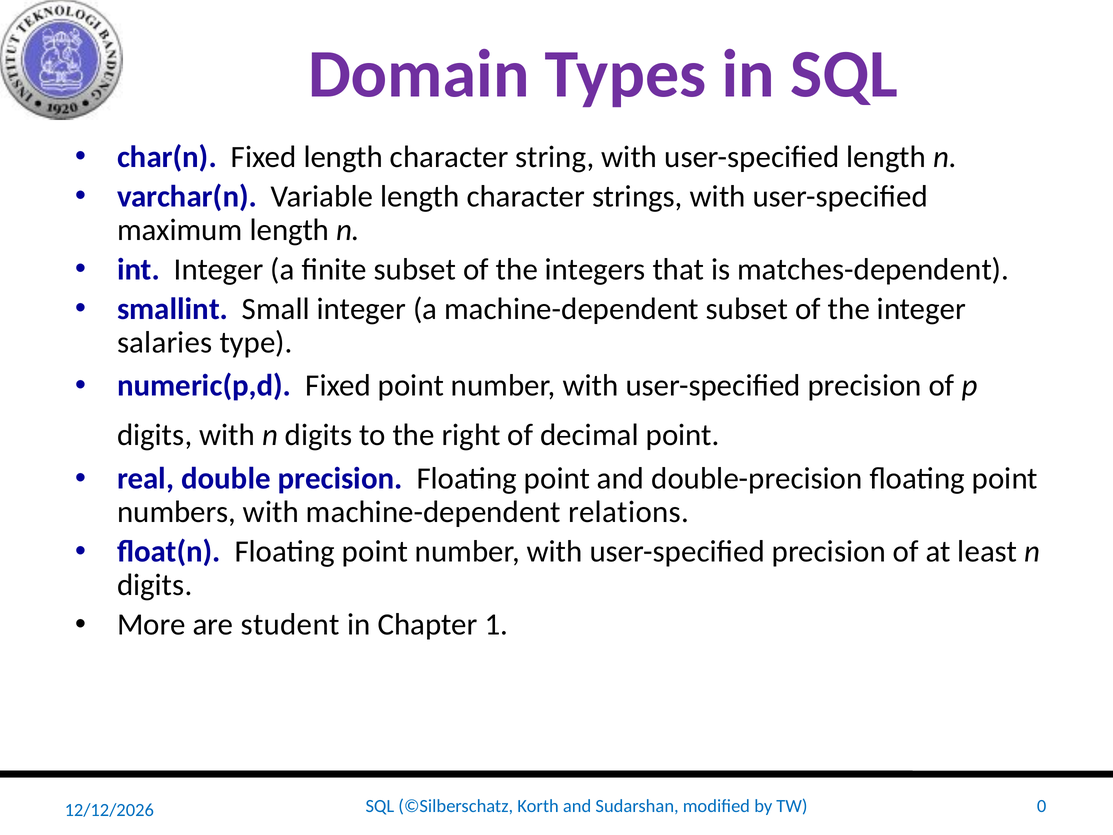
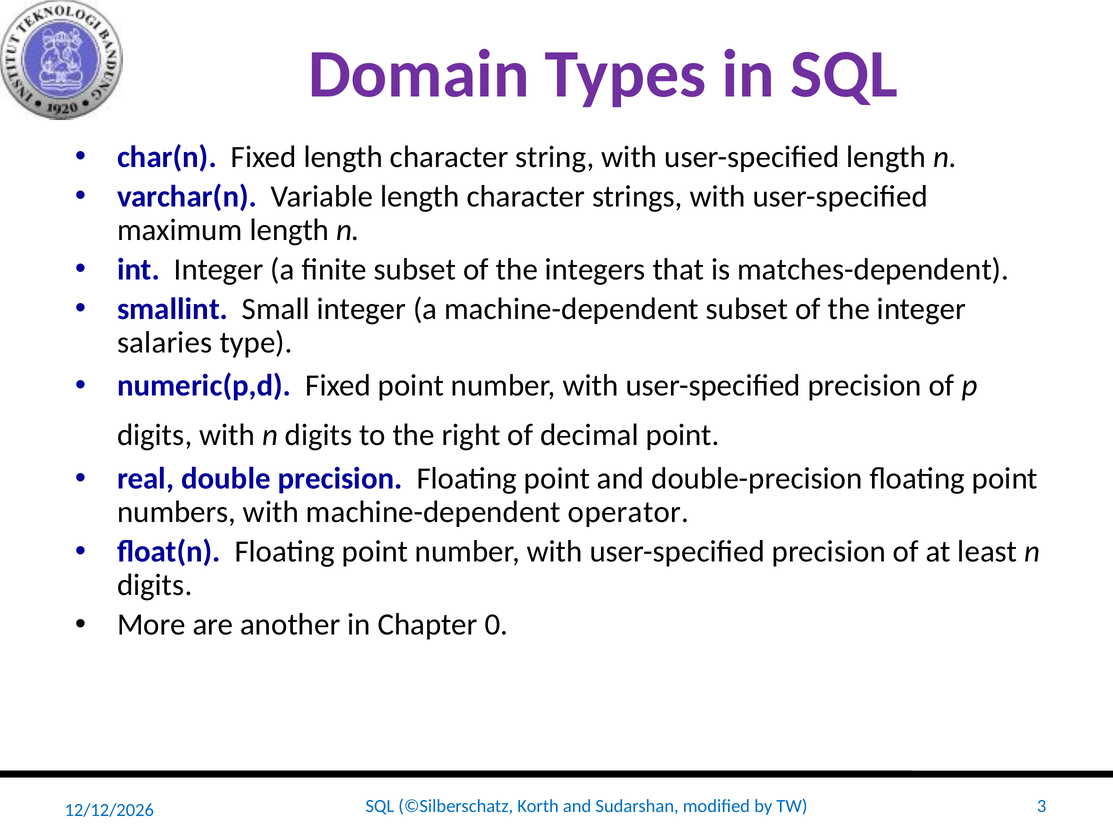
relations: relations -> operator
student: student -> another
1: 1 -> 0
0: 0 -> 3
